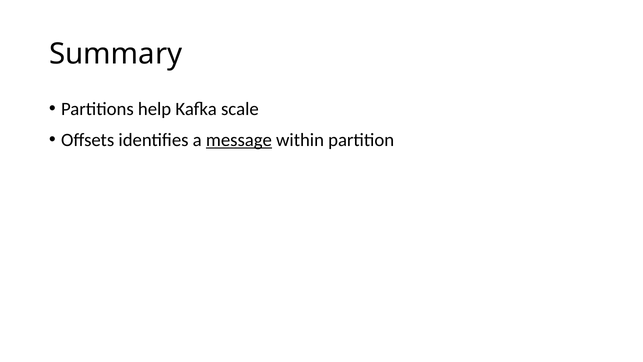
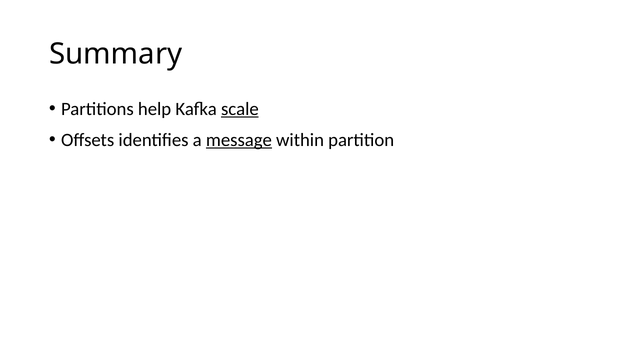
scale underline: none -> present
